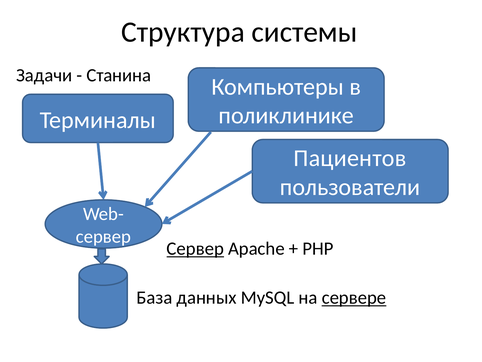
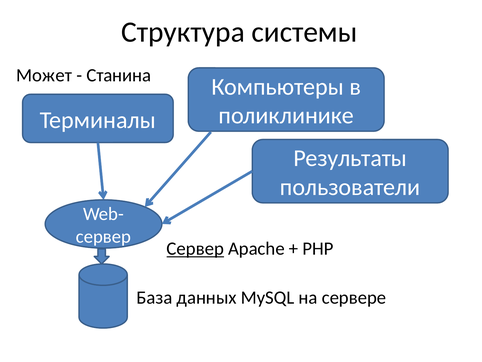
Задачи: Задачи -> Может
Пациентов: Пациентов -> Результаты
сервере underline: present -> none
